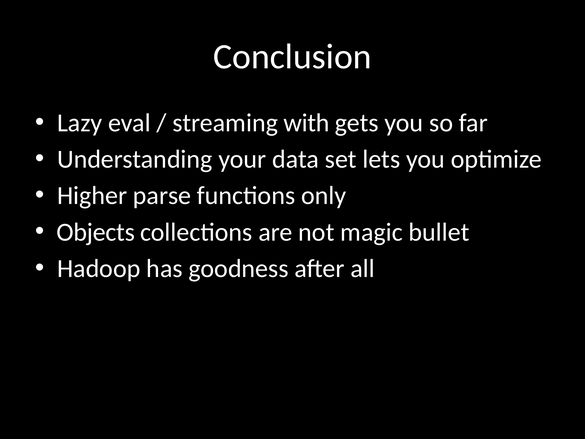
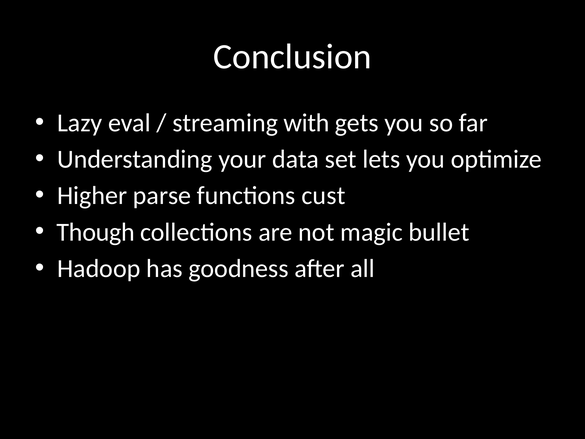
only: only -> cust
Objects: Objects -> Though
